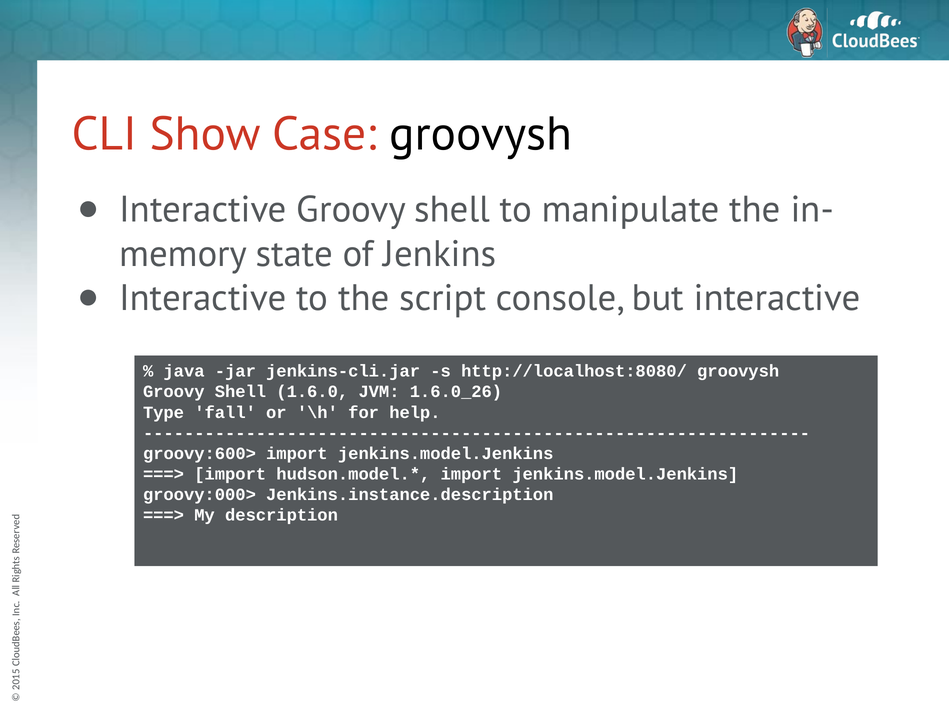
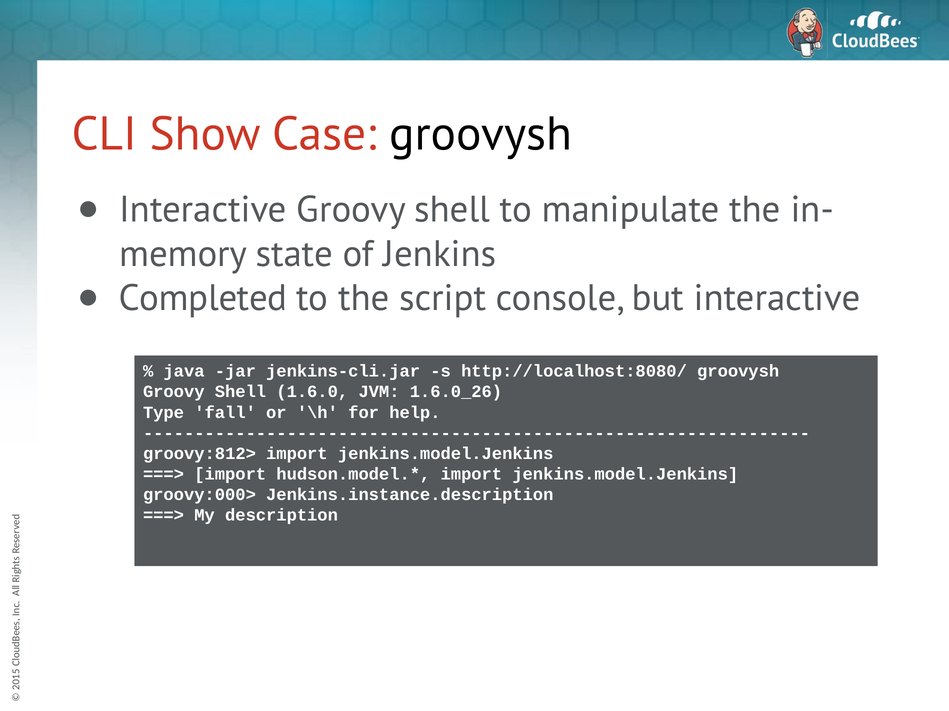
Interactive at (203, 298): Interactive -> Completed
groovy:600>: groovy:600> -> groovy:812>
